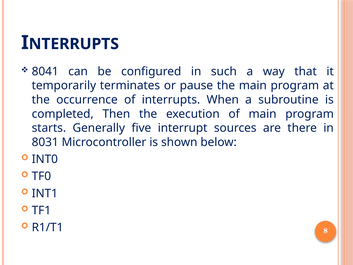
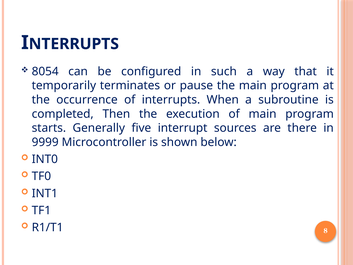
8041: 8041 -> 8054
8031: 8031 -> 9999
